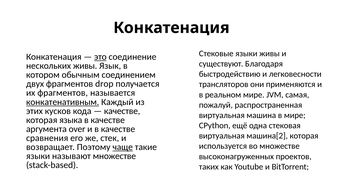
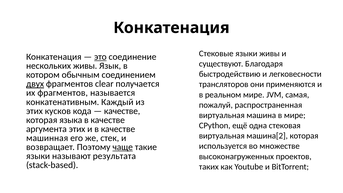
двух underline: none -> present
drop: drop -> clear
конкатенативным underline: present -> none
аргумента over: over -> этих
сравнения: сравнения -> машинная
называют множестве: множестве -> результата
